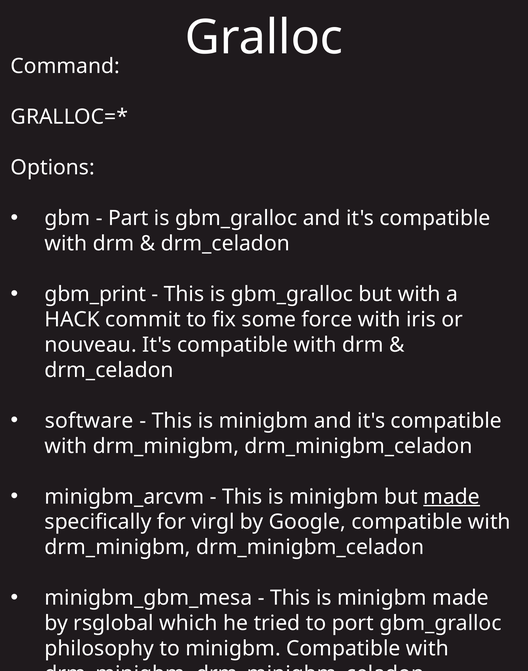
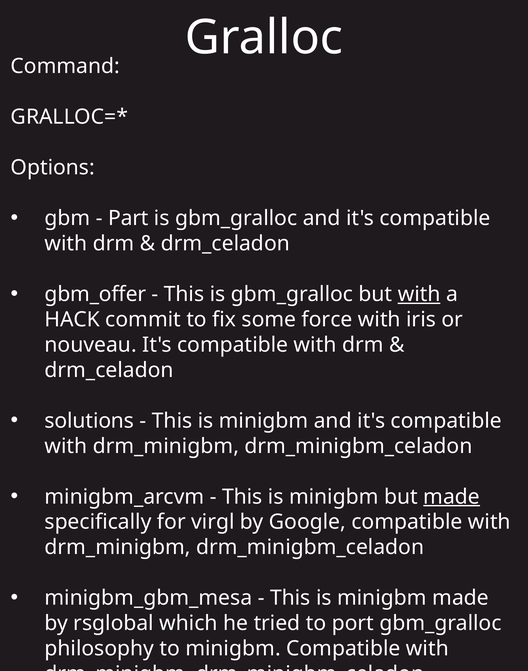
gbm_print: gbm_print -> gbm_offer
with at (419, 294) underline: none -> present
software: software -> solutions
